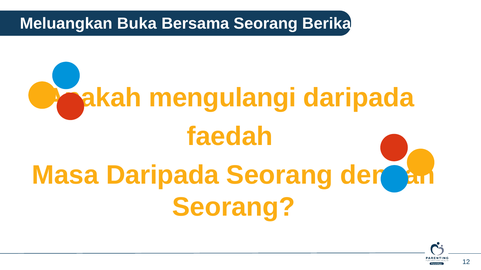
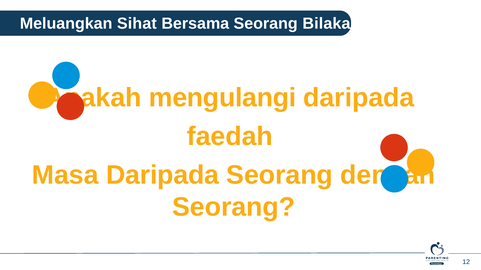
Buka: Buka -> Sihat
Berikan: Berikan -> Bilakah
